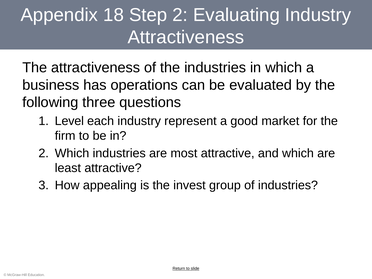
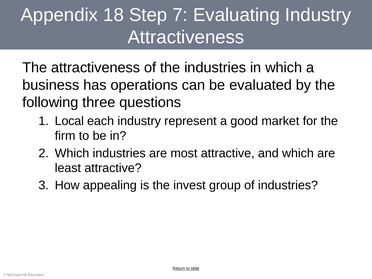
Step 2: 2 -> 7
Level: Level -> Local
